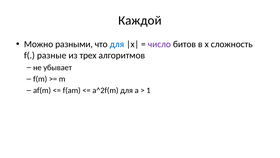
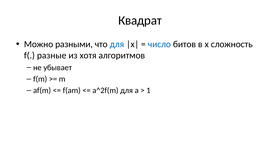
Каждой: Каждой -> Квадрат
число colour: purple -> blue
трех: трех -> хотя
